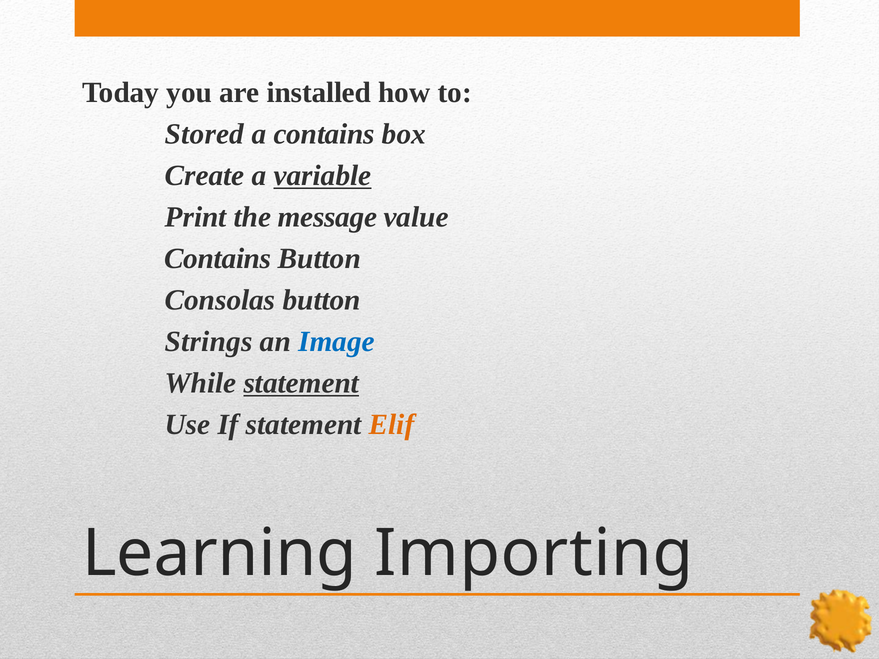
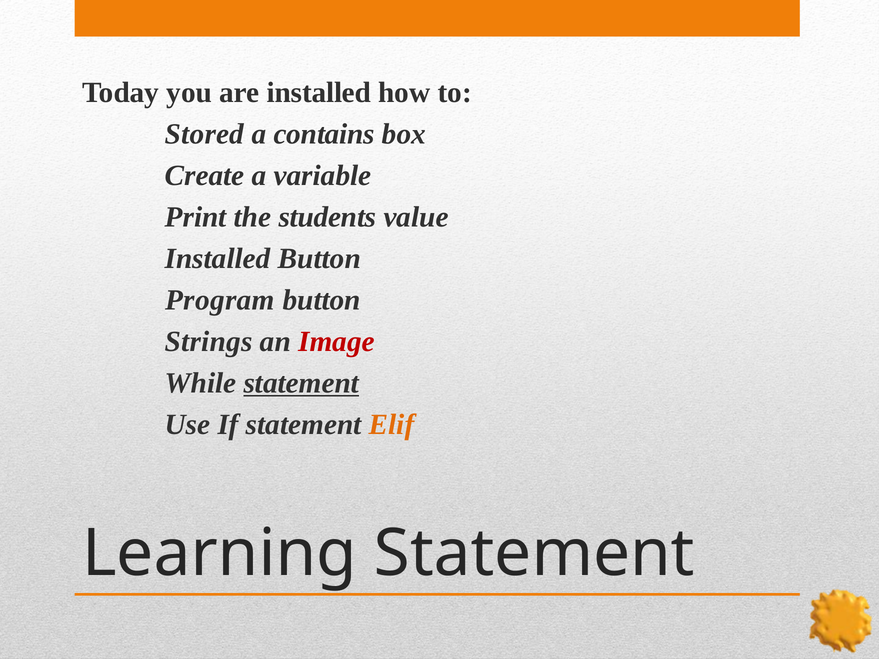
variable underline: present -> none
message: message -> students
Contains at (218, 259): Contains -> Installed
Consolas: Consolas -> Program
Image colour: blue -> red
Learning Importing: Importing -> Statement
